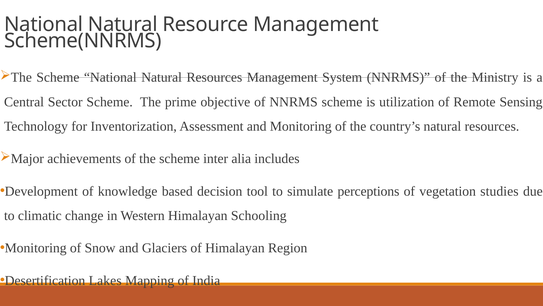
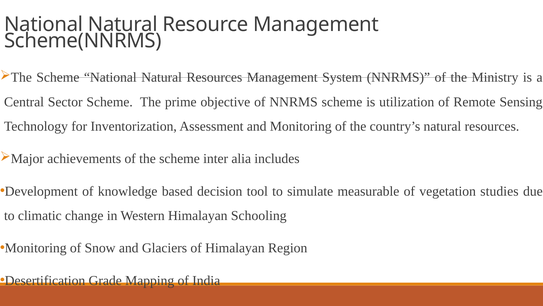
perceptions: perceptions -> measurable
Lakes: Lakes -> Grade
